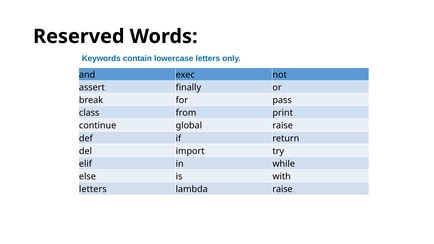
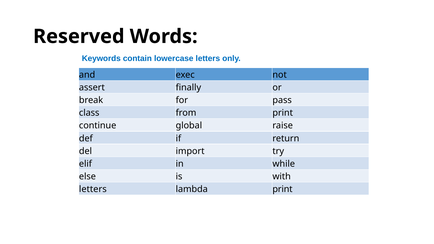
lambda raise: raise -> print
